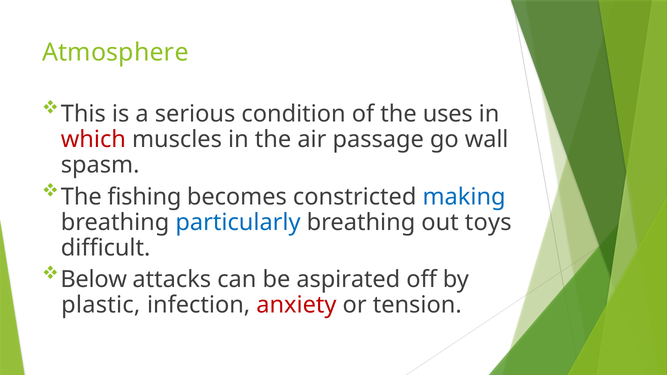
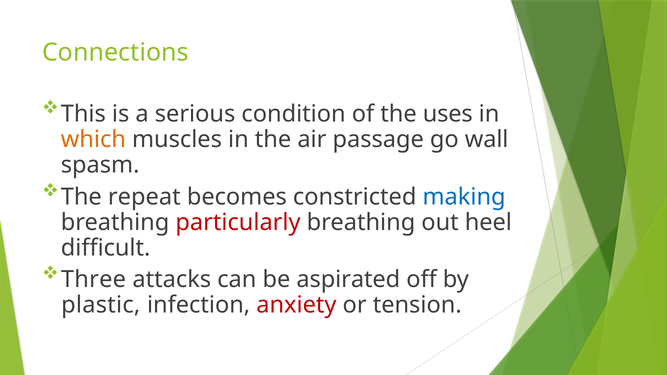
Atmosphere: Atmosphere -> Connections
which colour: red -> orange
fishing: fishing -> repeat
particularly colour: blue -> red
toys: toys -> heel
Below: Below -> Three
